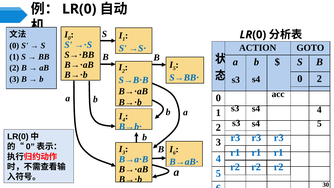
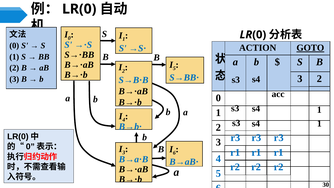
GOTO underline: none -> present
s4 0: 0 -> 3
4 at (319, 110): 4 -> 1
5 at (319, 123): 5 -> 1
